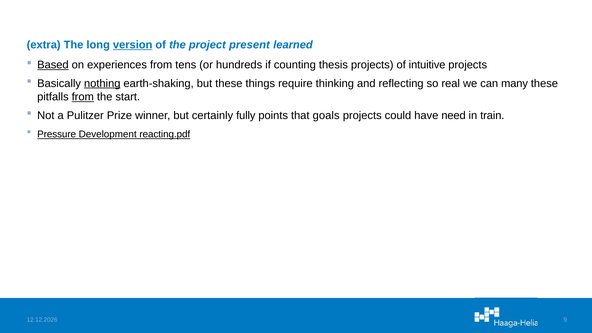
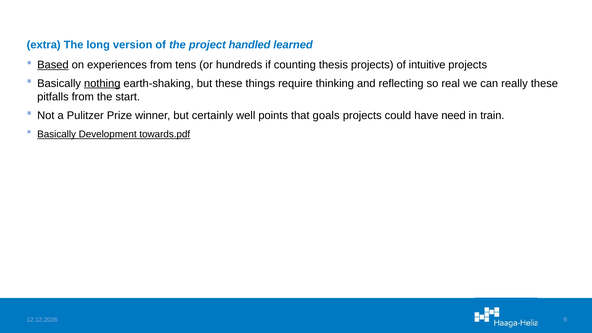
version underline: present -> none
present: present -> handled
many: many -> really
from at (83, 97) underline: present -> none
fully: fully -> well
Pressure at (57, 134): Pressure -> Basically
reacting.pdf: reacting.pdf -> towards.pdf
